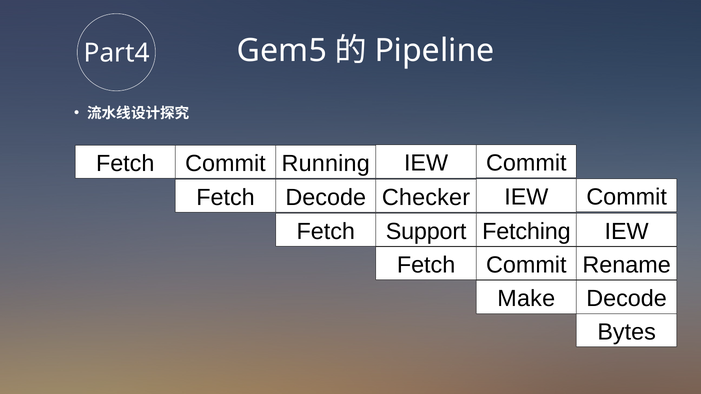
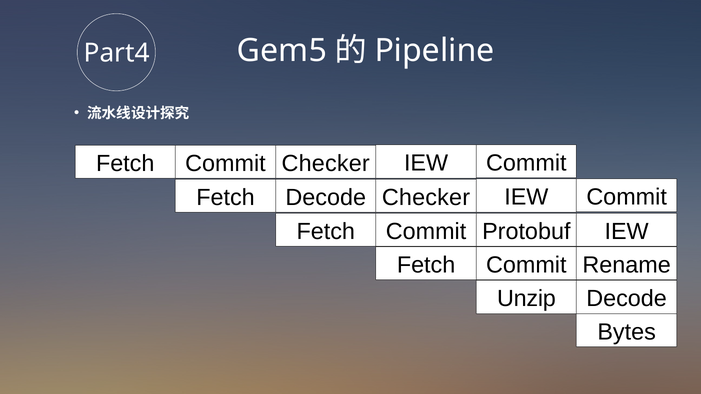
Running at (326, 163): Running -> Checker
Support at (426, 232): Support -> Commit
Fetching: Fetching -> Protobuf
Make: Make -> Unzip
